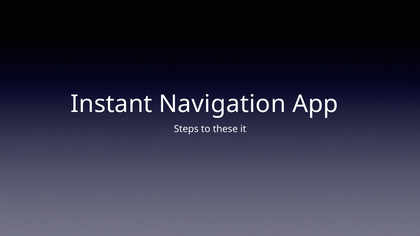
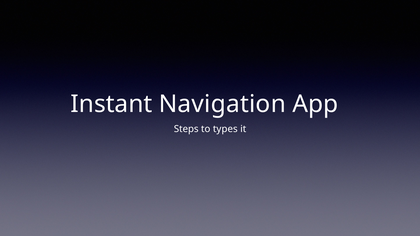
these: these -> types
